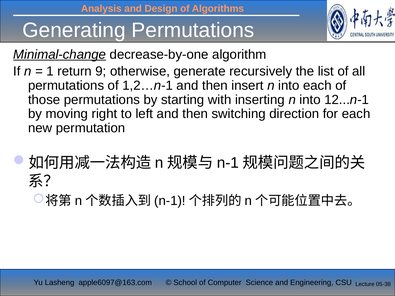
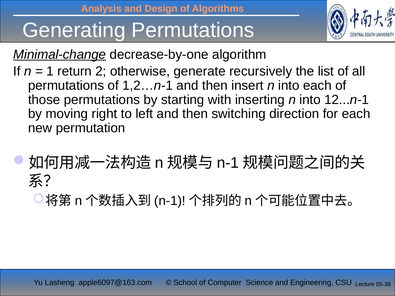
9: 9 -> 2
